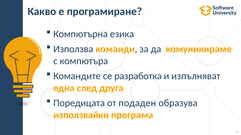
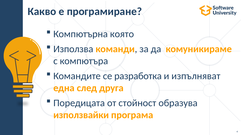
езика: езика -> която
подаден: подаден -> стойност
